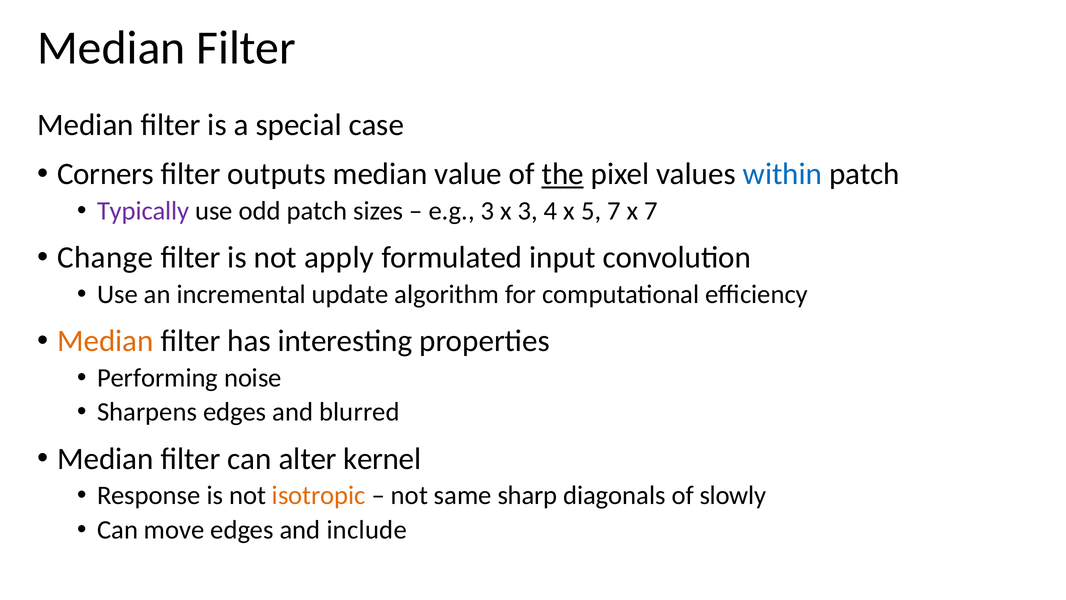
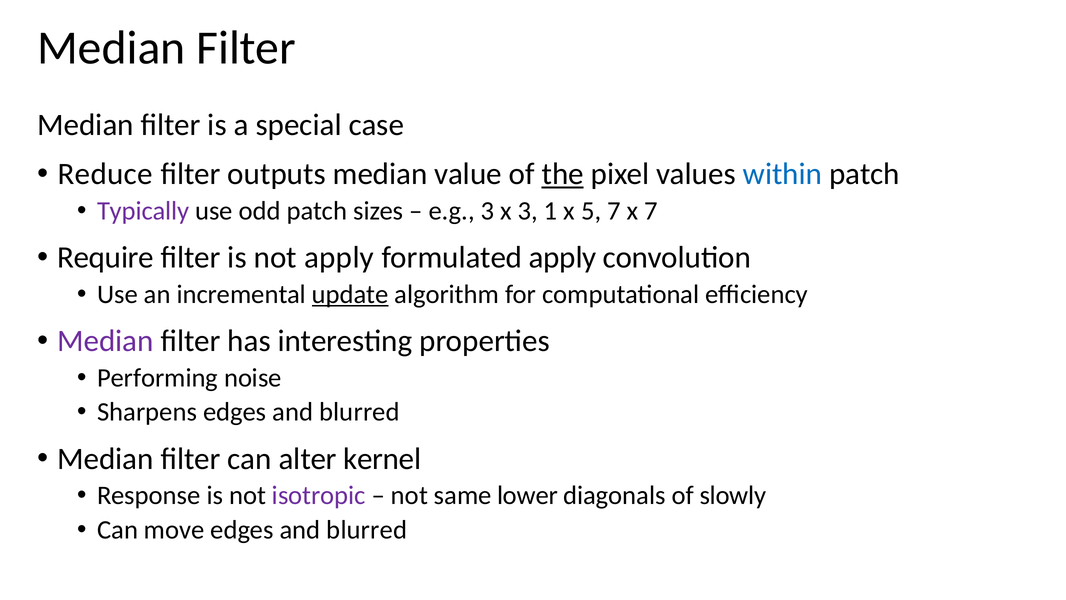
Corners: Corners -> Reduce
4: 4 -> 1
Change: Change -> Require
formulated input: input -> apply
update underline: none -> present
Median at (105, 341) colour: orange -> purple
isotropic colour: orange -> purple
sharp: sharp -> lower
move edges and include: include -> blurred
